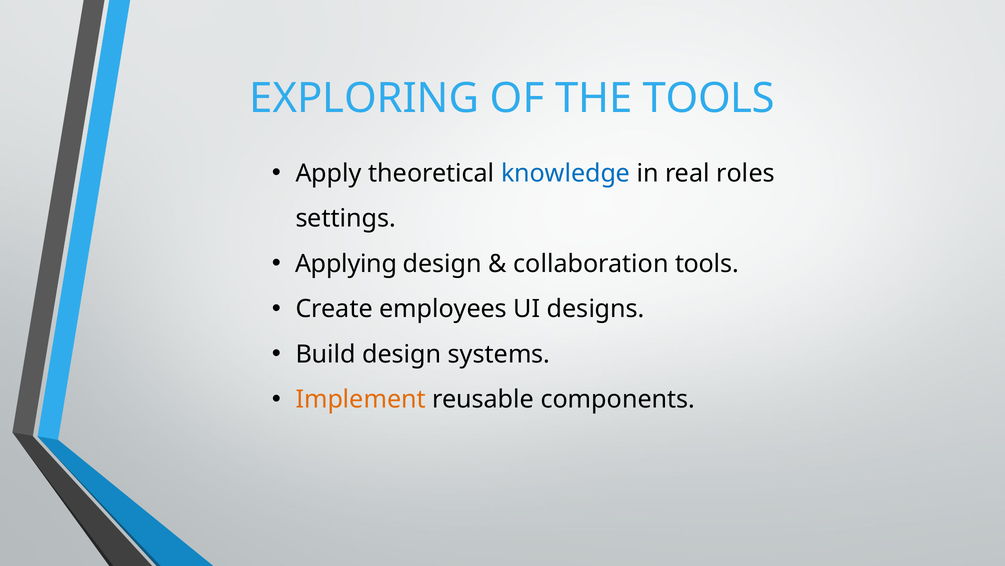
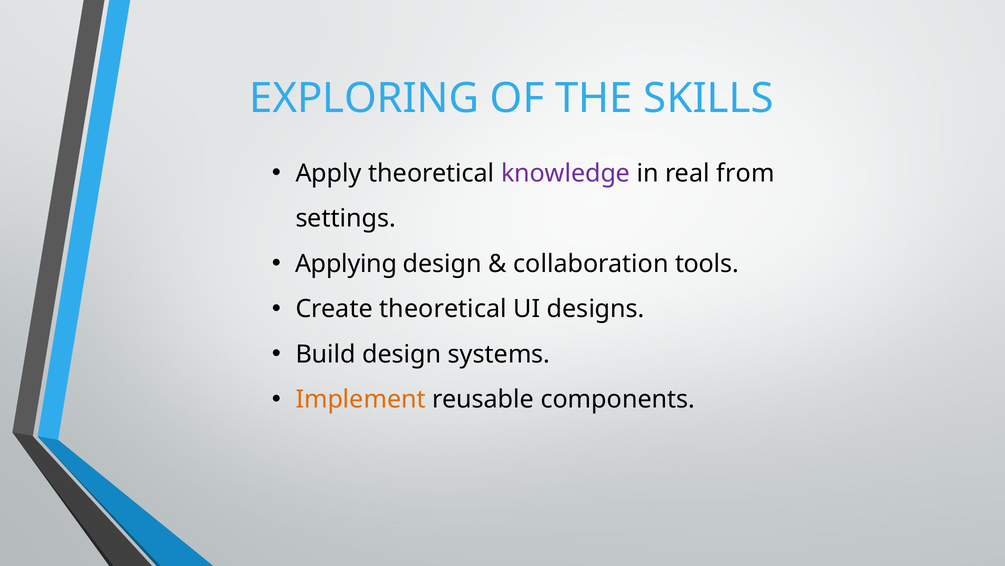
THE TOOLS: TOOLS -> SKILLS
knowledge colour: blue -> purple
roles: roles -> from
Create employees: employees -> theoretical
